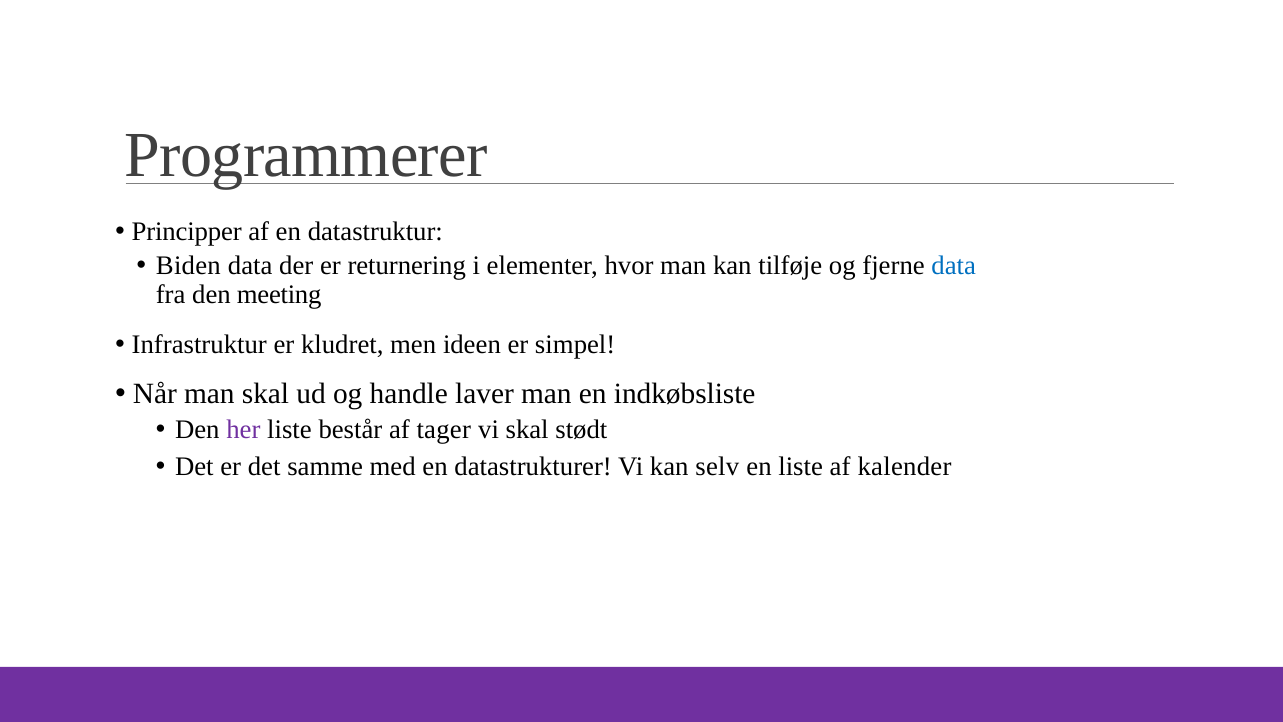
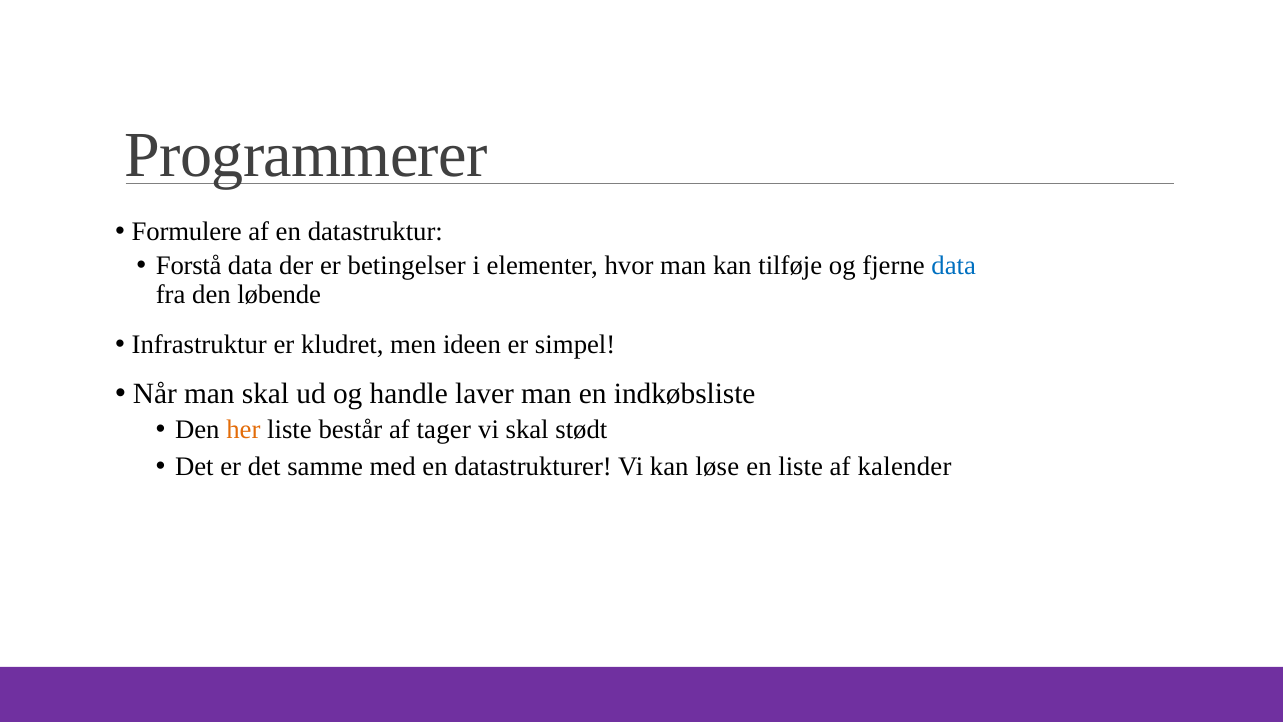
Principper: Principper -> Formulere
Biden: Biden -> Forstå
returnering: returnering -> betingelser
meeting: meeting -> løbende
her colour: purple -> orange
selv: selv -> løse
